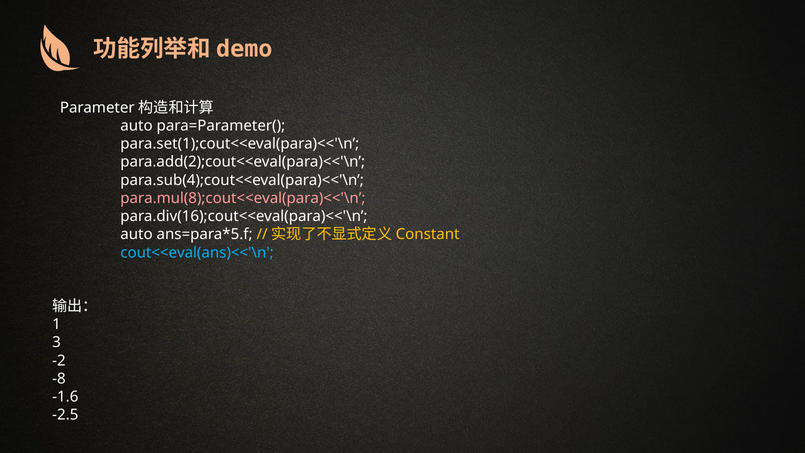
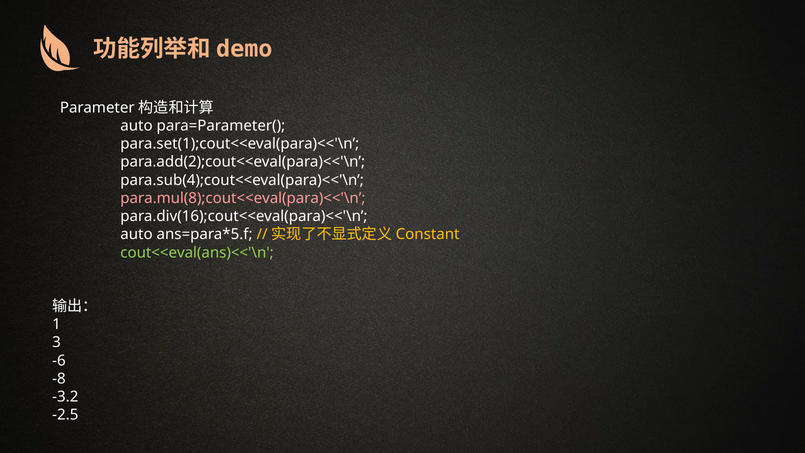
cout<<eval(ans)<<'\n colour: light blue -> light green
-2: -2 -> -6
-1.6: -1.6 -> -3.2
